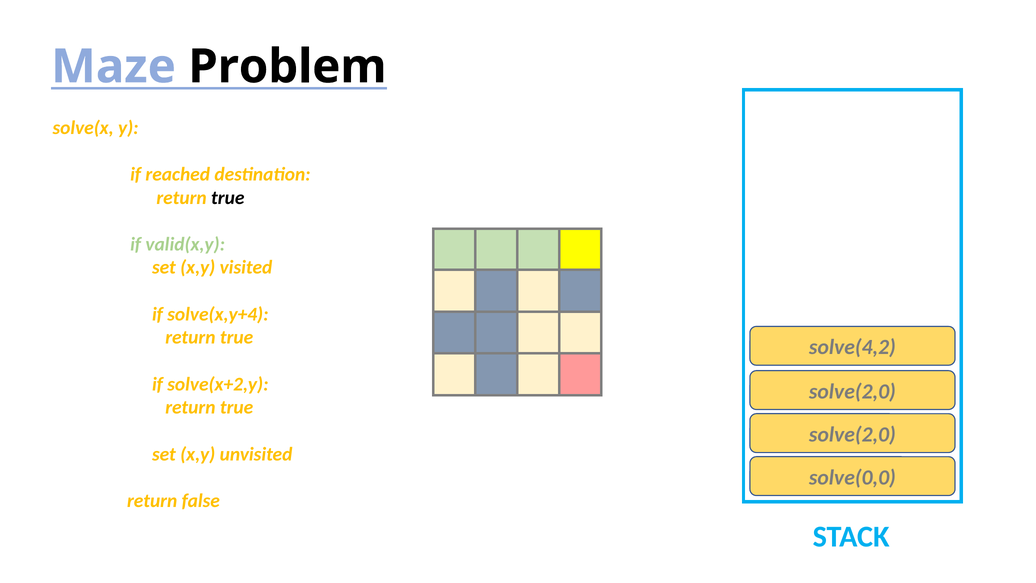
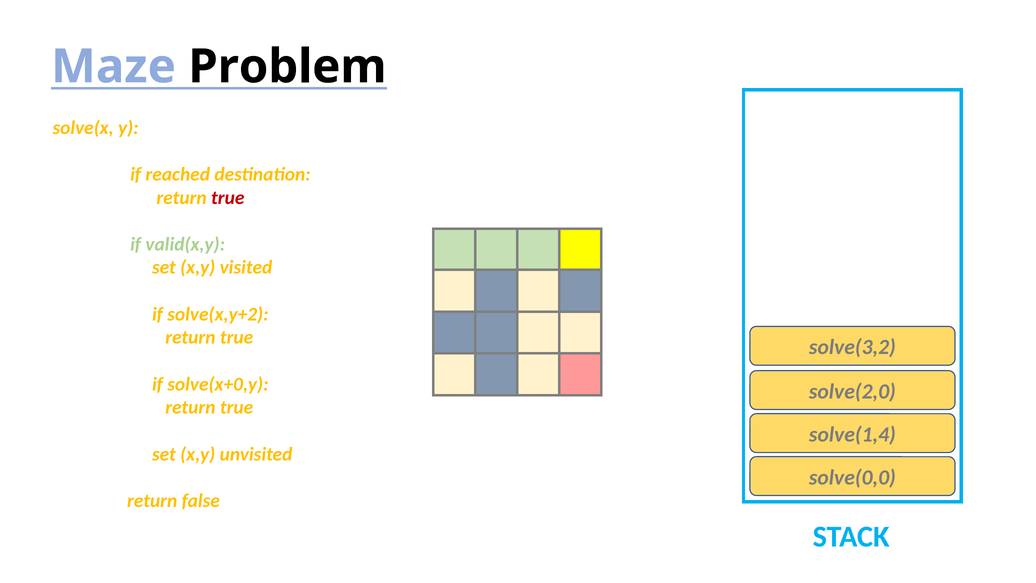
true at (228, 198) colour: black -> red
solve(x,y+4: solve(x,y+4 -> solve(x,y+2
solve(4,2: solve(4,2 -> solve(3,2
solve(x+2,y: solve(x+2,y -> solve(x+0,y
solve(2,0 at (852, 434): solve(2,0 -> solve(1,4
